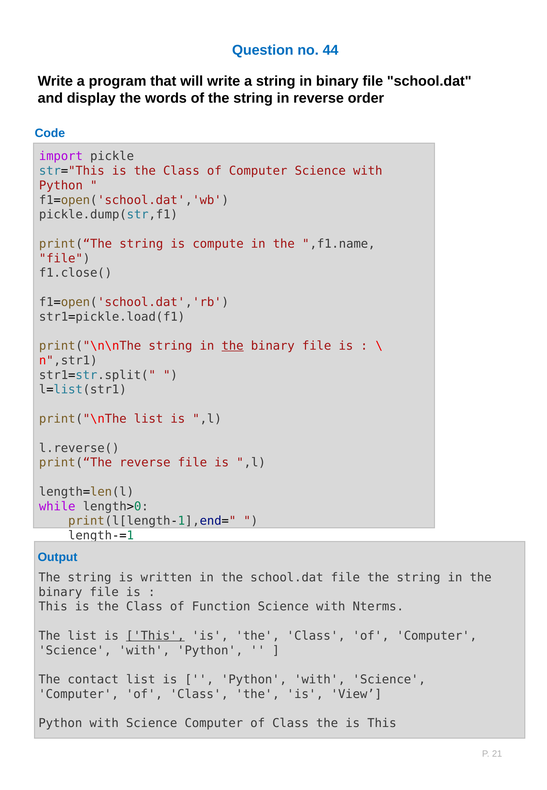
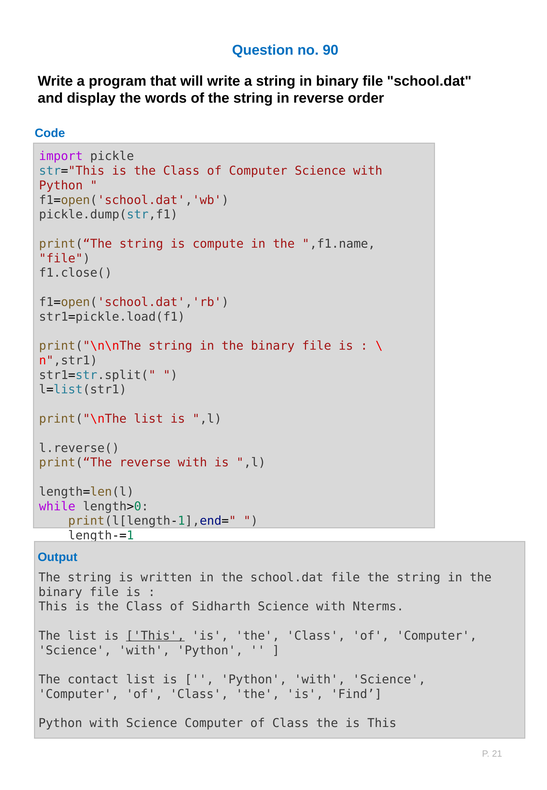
44: 44 -> 90
the at (233, 346) underline: present -> none
reverse file: file -> with
Function: Function -> Sidharth
View: View -> Find
